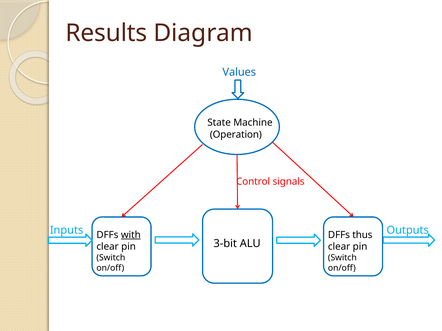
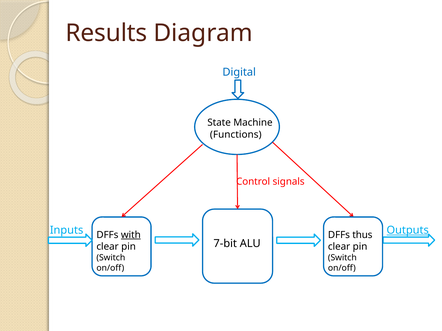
Values: Values -> Digital
Operation: Operation -> Functions
Outputs underline: none -> present
3-bit: 3-bit -> 7-bit
